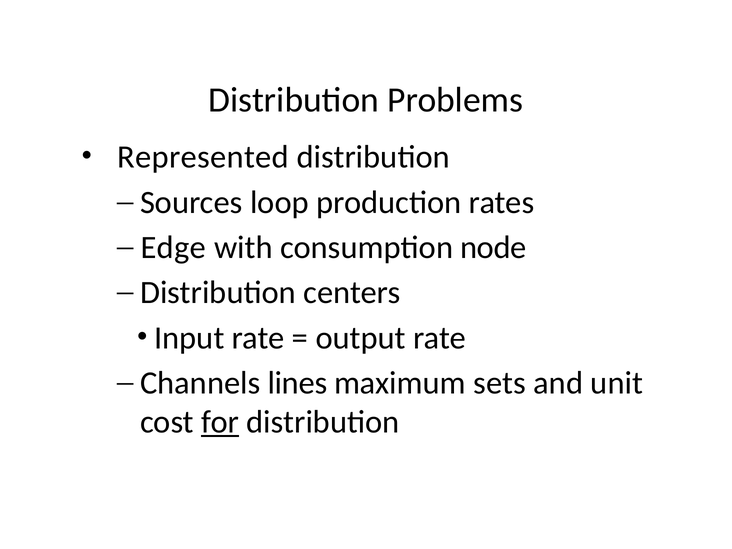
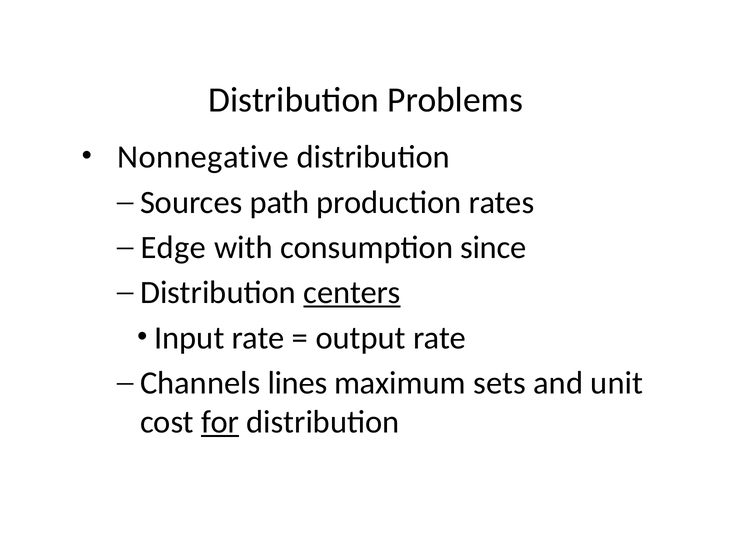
Represented: Represented -> Nonnegative
loop: loop -> path
node: node -> since
centers underline: none -> present
